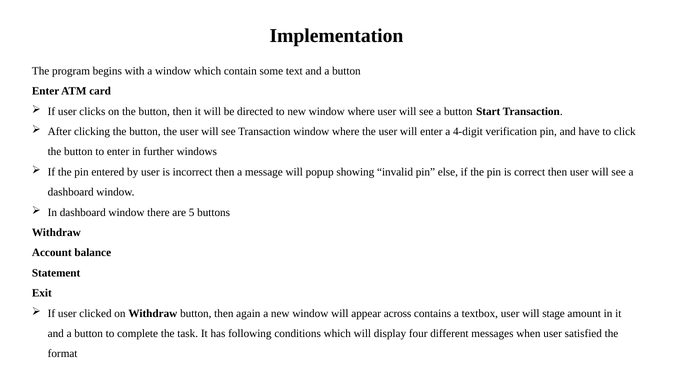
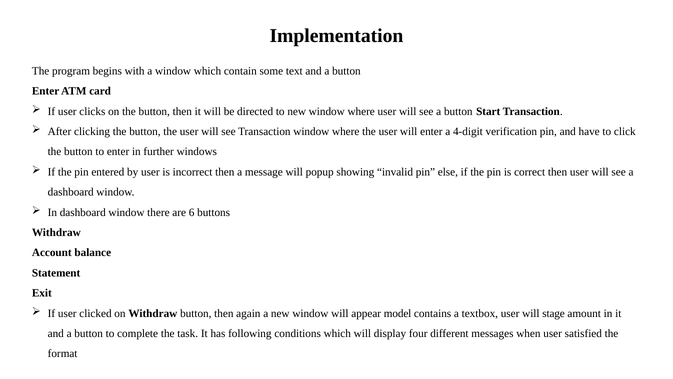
5: 5 -> 6
across: across -> model
